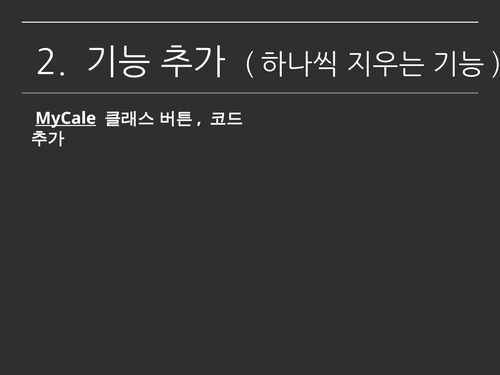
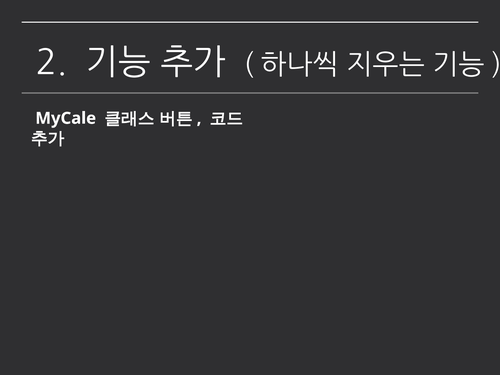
MyCale underline: present -> none
